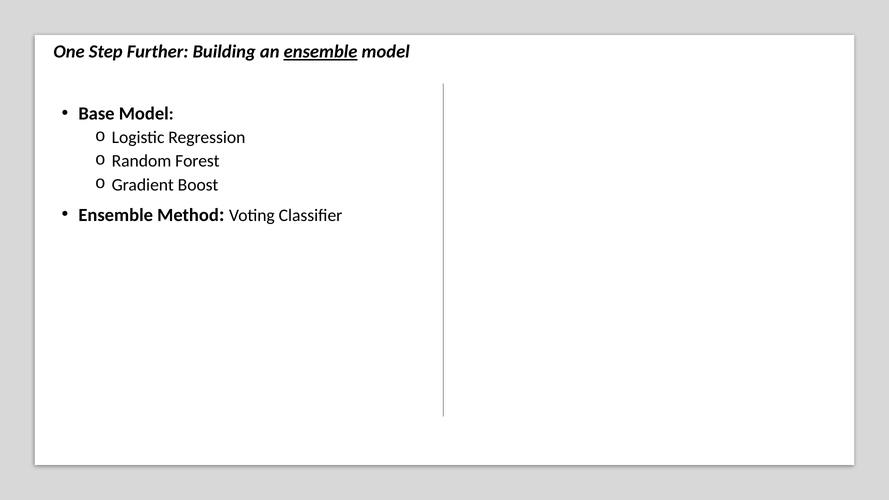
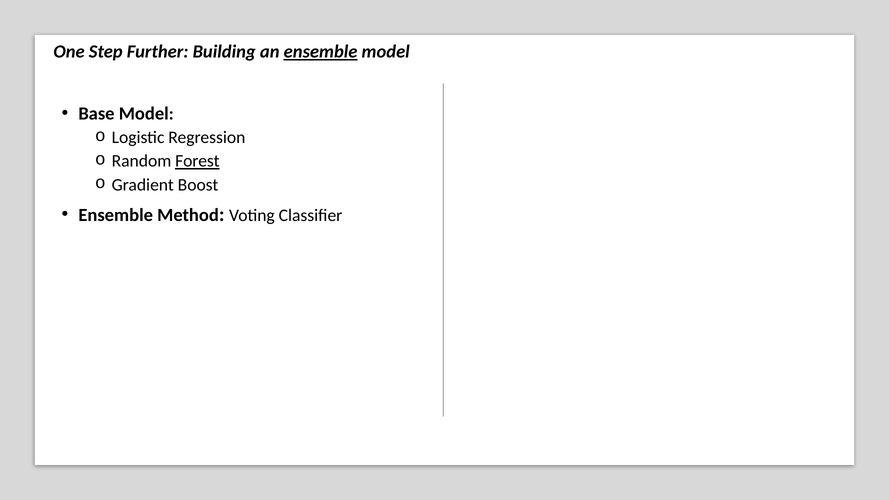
Forest underline: none -> present
